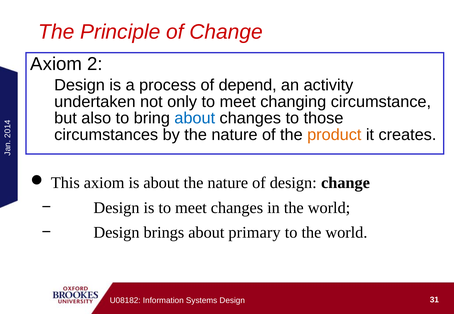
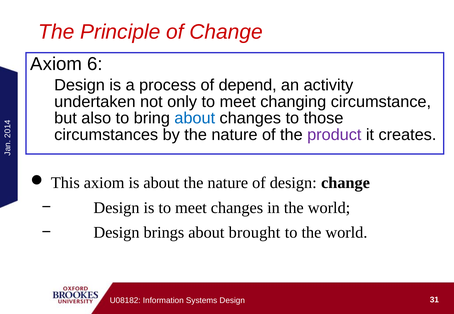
Axiom 2: 2 -> 6
product colour: orange -> purple
primary: primary -> brought
